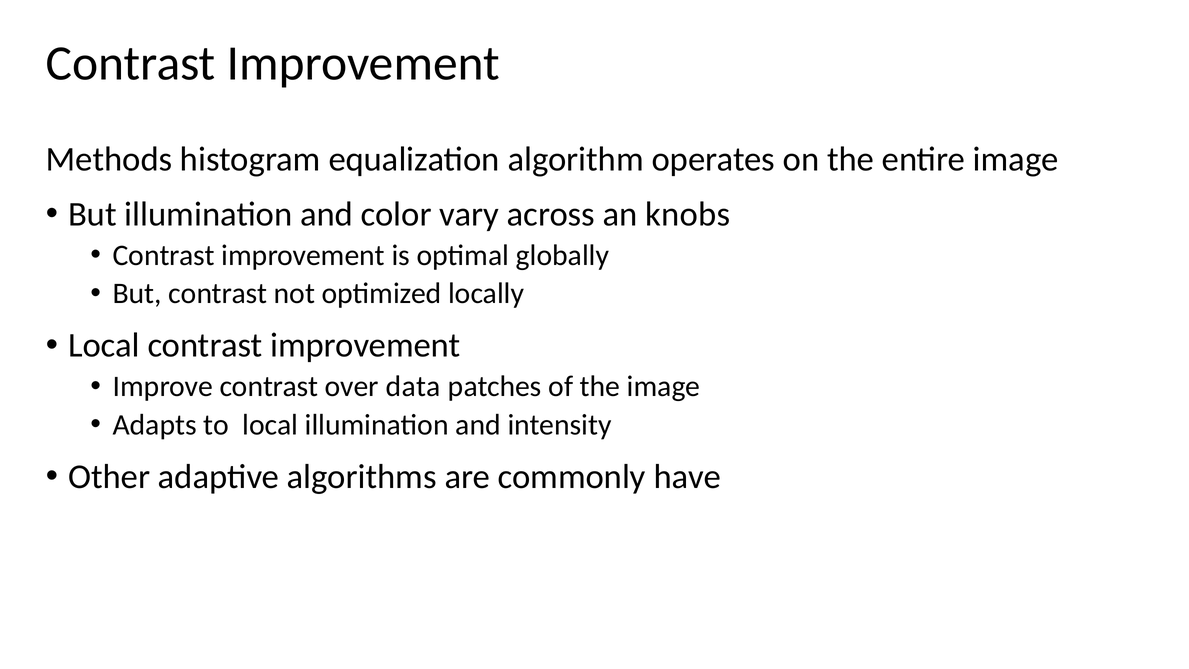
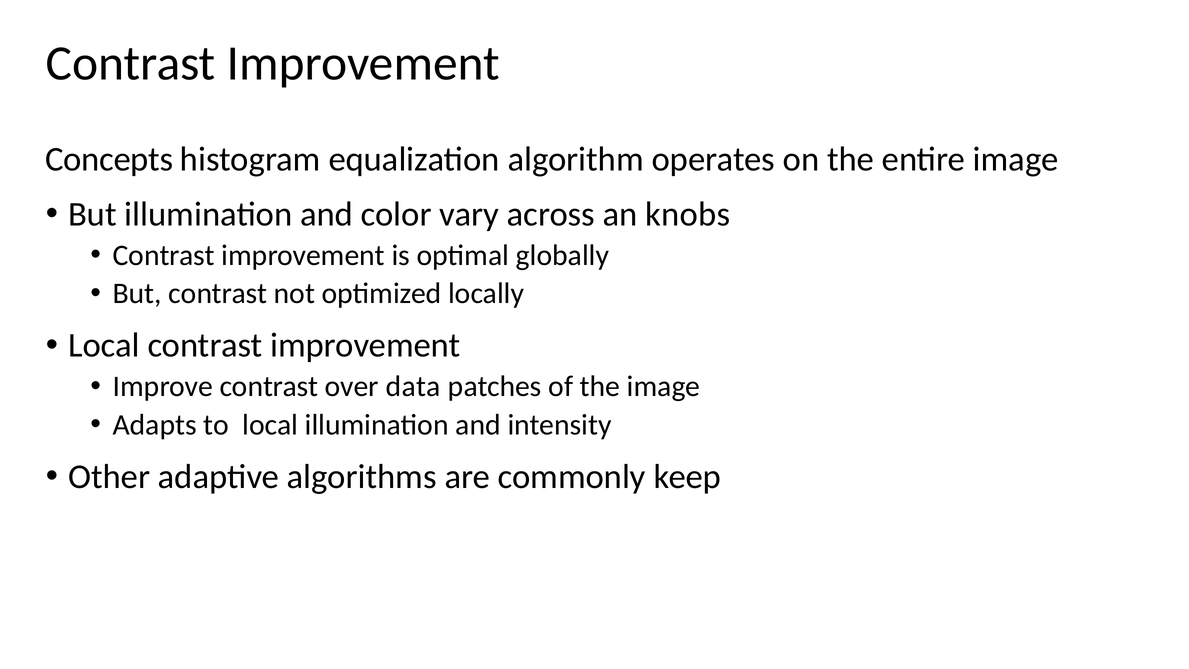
Methods: Methods -> Concepts
have: have -> keep
